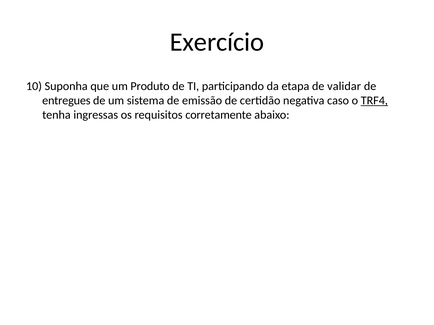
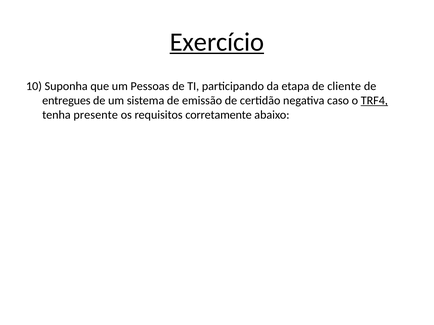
Exercício underline: none -> present
Produto: Produto -> Pessoas
validar: validar -> cliente
ingressas: ingressas -> presente
